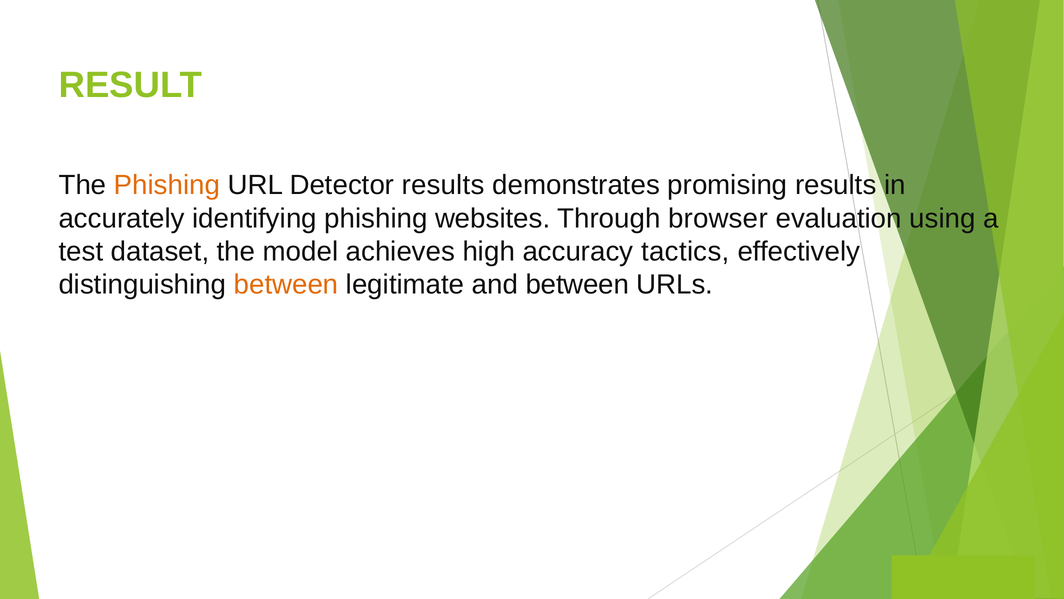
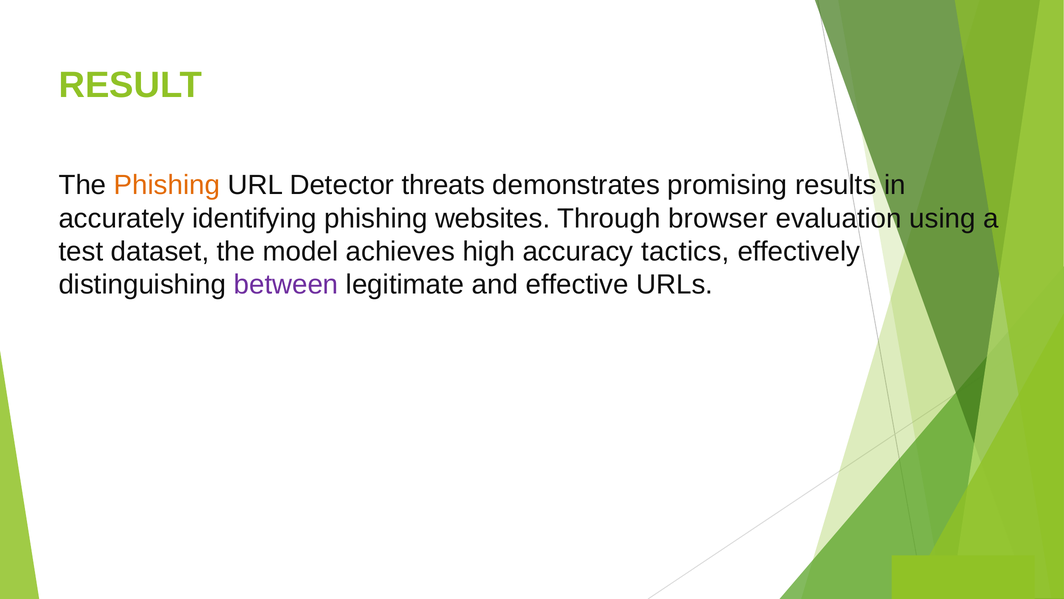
Detector results: results -> threats
between at (286, 285) colour: orange -> purple
and between: between -> effective
